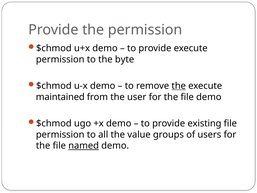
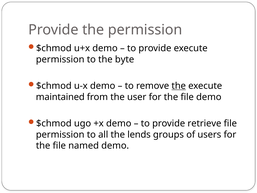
existing: existing -> retrieve
value: value -> lends
named underline: present -> none
